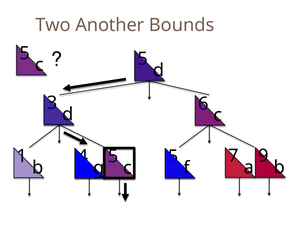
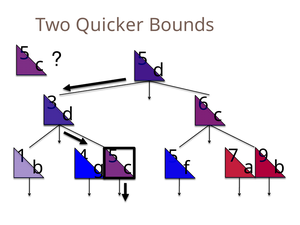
Another: Another -> Quicker
